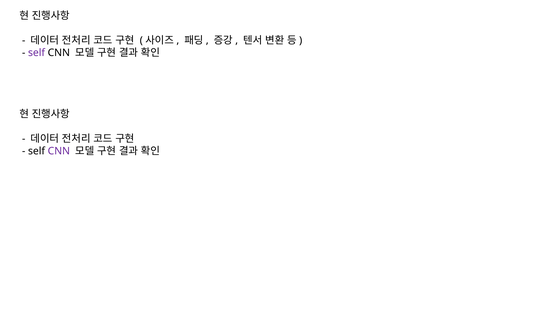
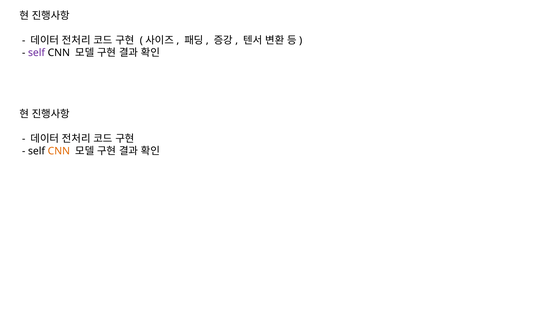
CNN at (59, 151) colour: purple -> orange
